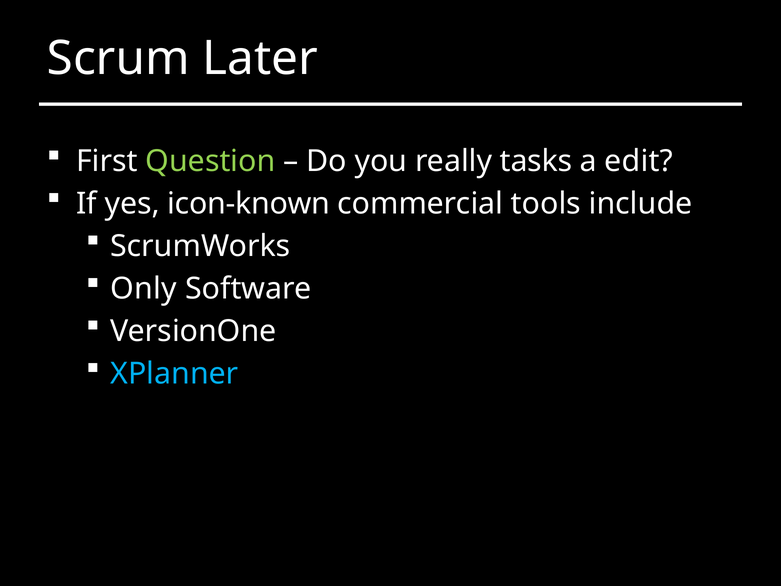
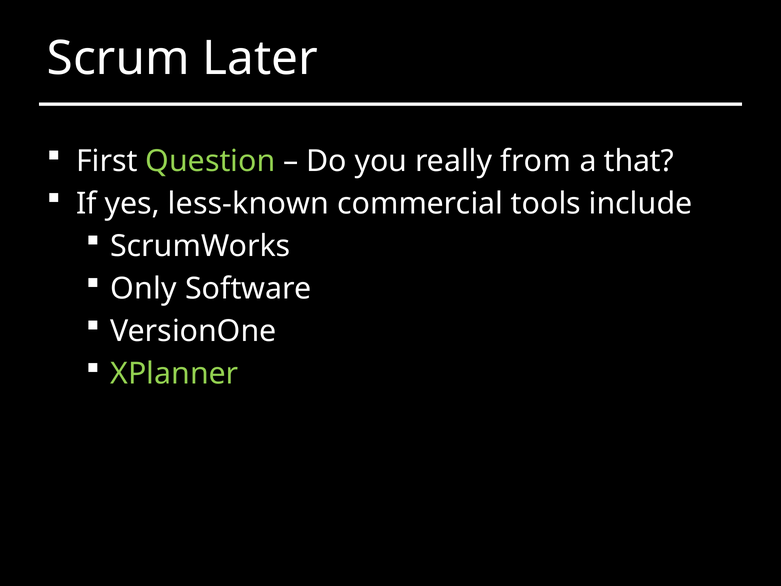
tasks: tasks -> from
edit: edit -> that
icon-known: icon-known -> less-known
XPlanner colour: light blue -> light green
